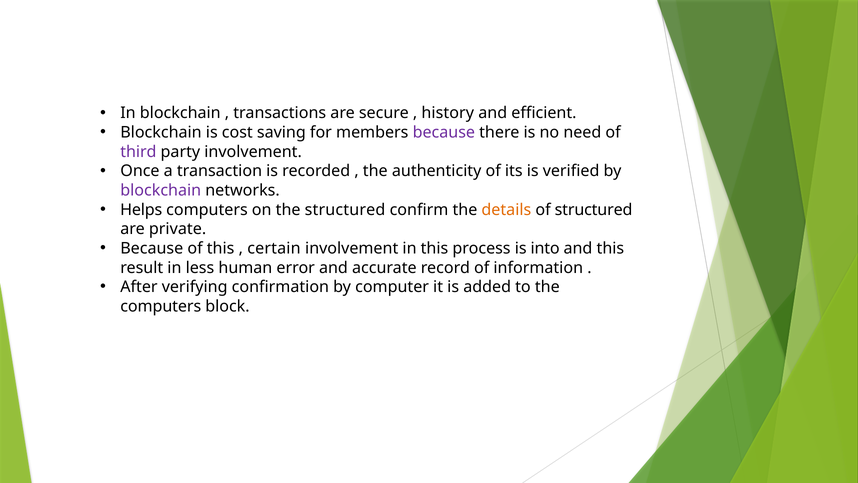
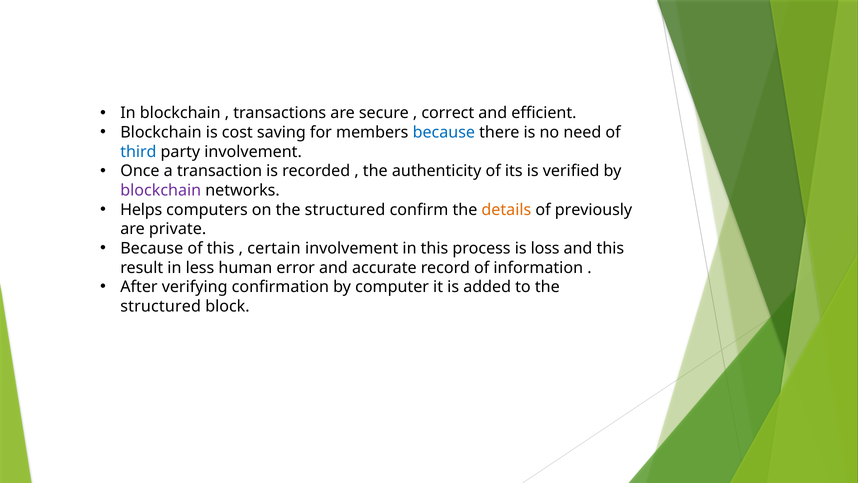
history: history -> correct
because at (444, 132) colour: purple -> blue
third colour: purple -> blue
of structured: structured -> previously
into: into -> loss
computers at (161, 306): computers -> structured
